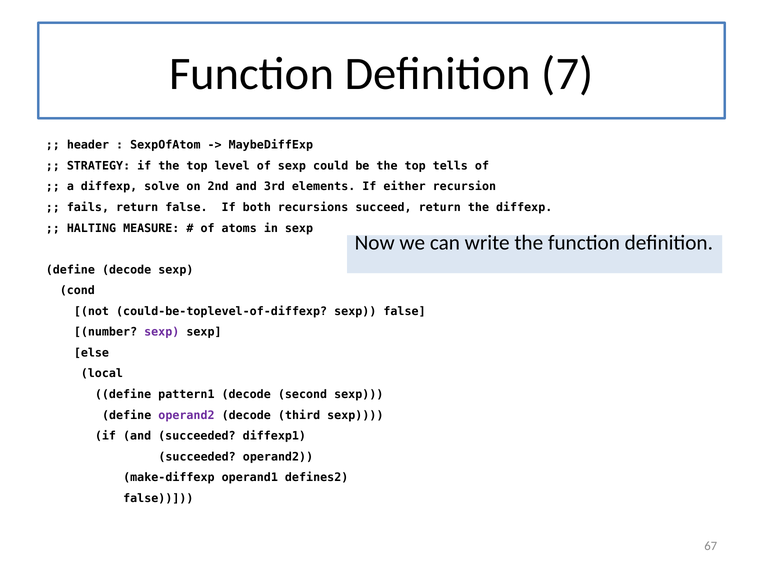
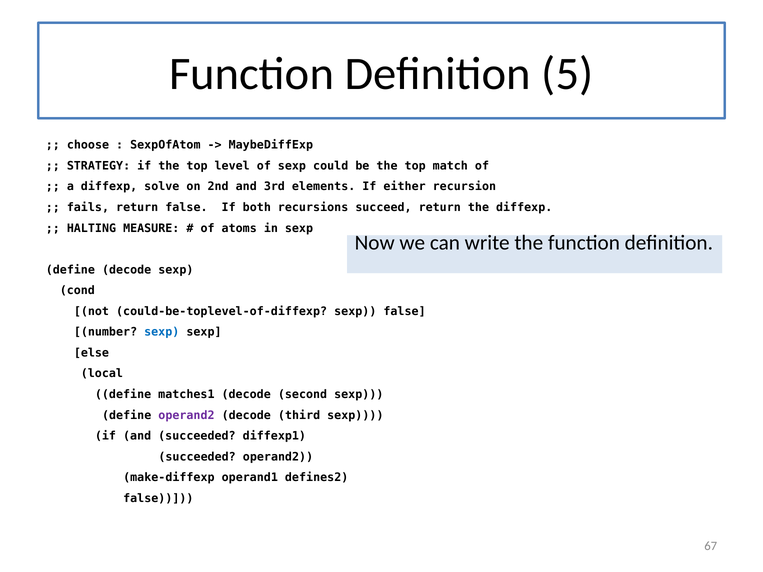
7: 7 -> 5
header: header -> choose
tells: tells -> match
sexp at (162, 332) colour: purple -> blue
pattern1: pattern1 -> matches1
